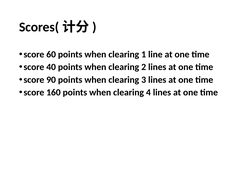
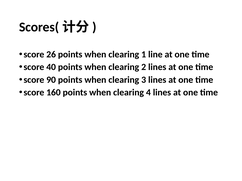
60: 60 -> 26
